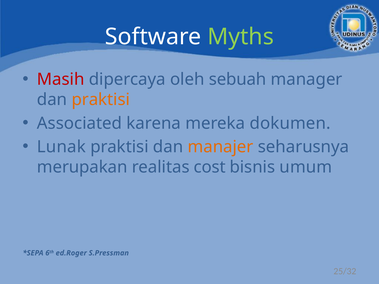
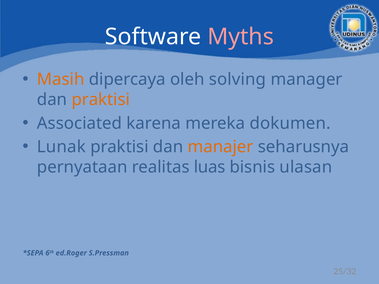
Myths colour: light green -> pink
Masih colour: red -> orange
sebuah: sebuah -> solving
merupakan: merupakan -> pernyataan
cost: cost -> luas
umum: umum -> ulasan
